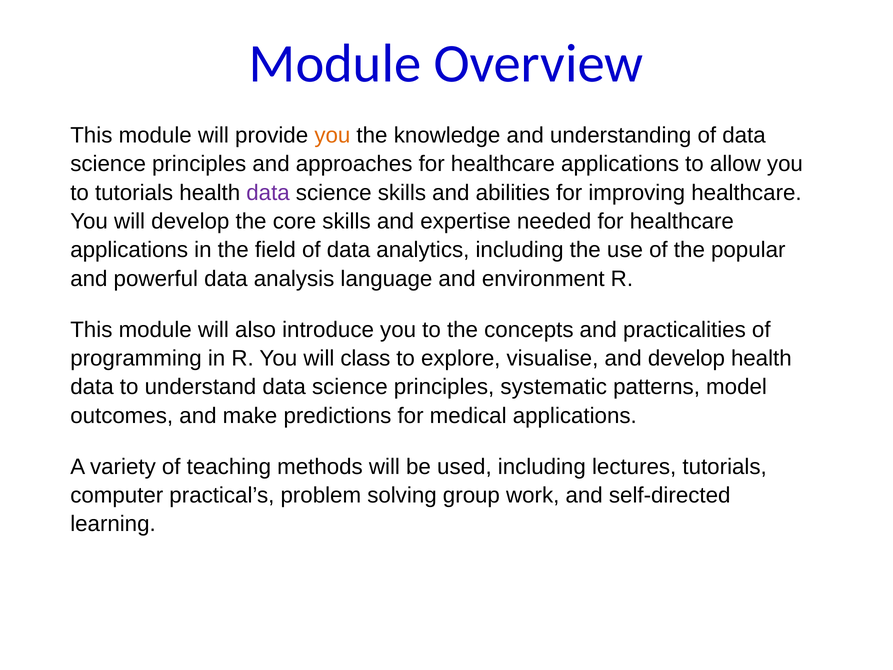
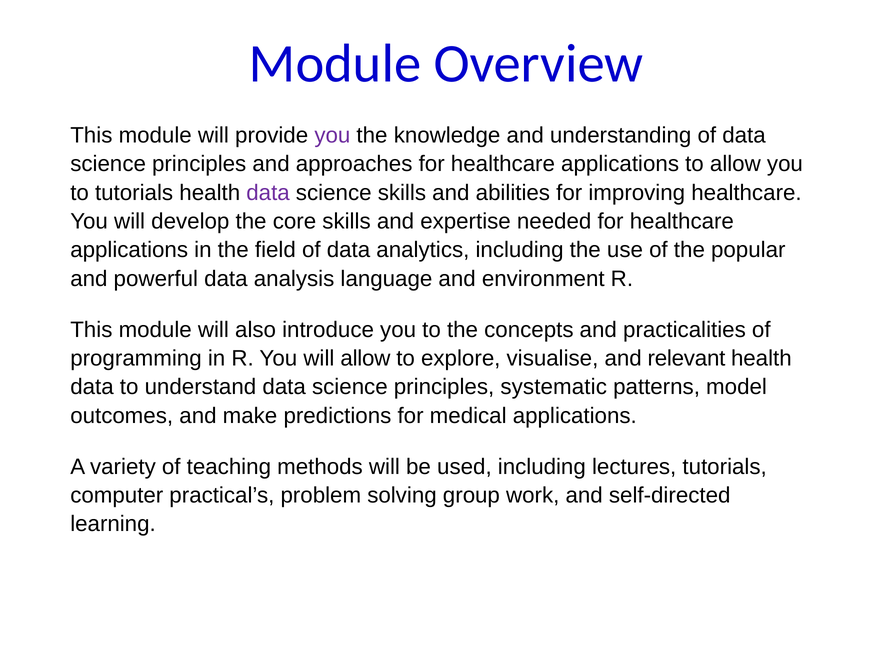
you at (332, 135) colour: orange -> purple
will class: class -> allow
and develop: develop -> relevant
